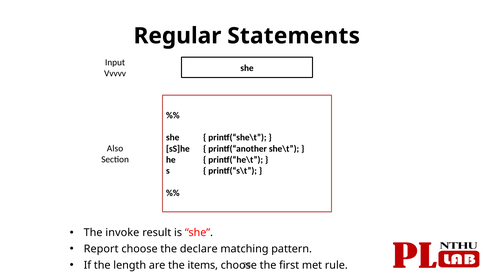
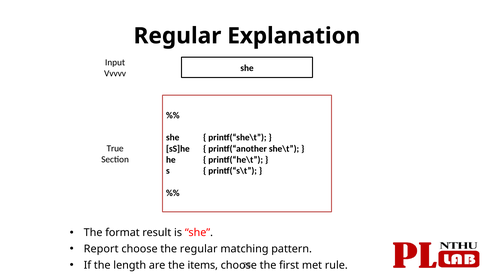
Statements: Statements -> Explanation
Also: Also -> True
invoke: invoke -> format
the declare: declare -> regular
